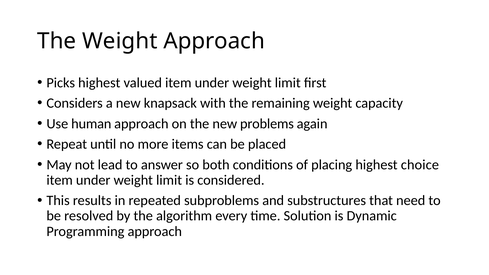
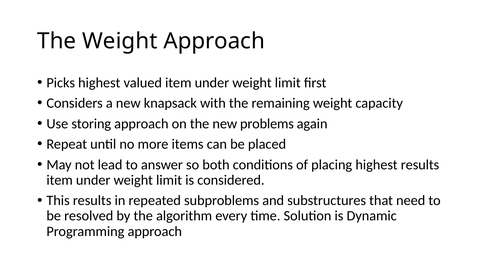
human: human -> storing
highest choice: choice -> results
